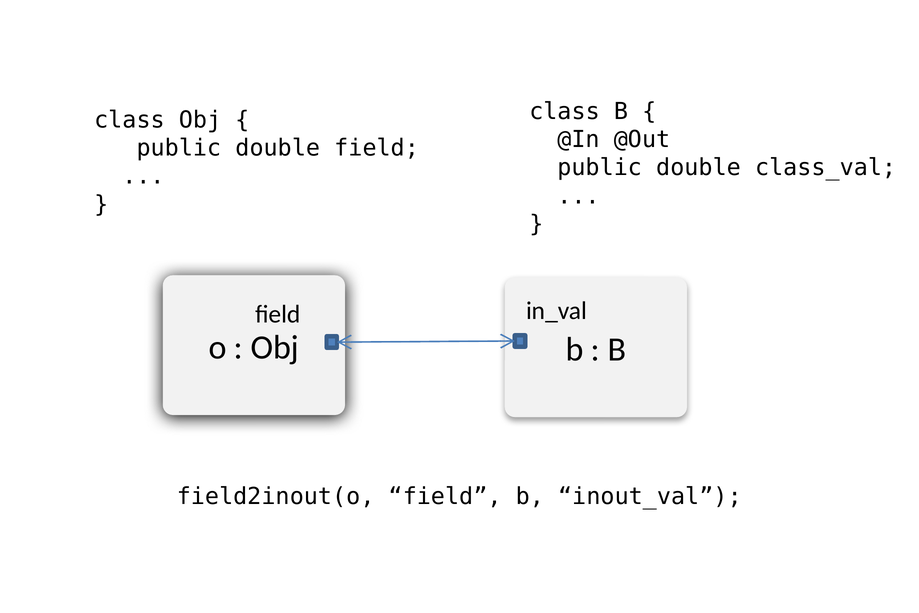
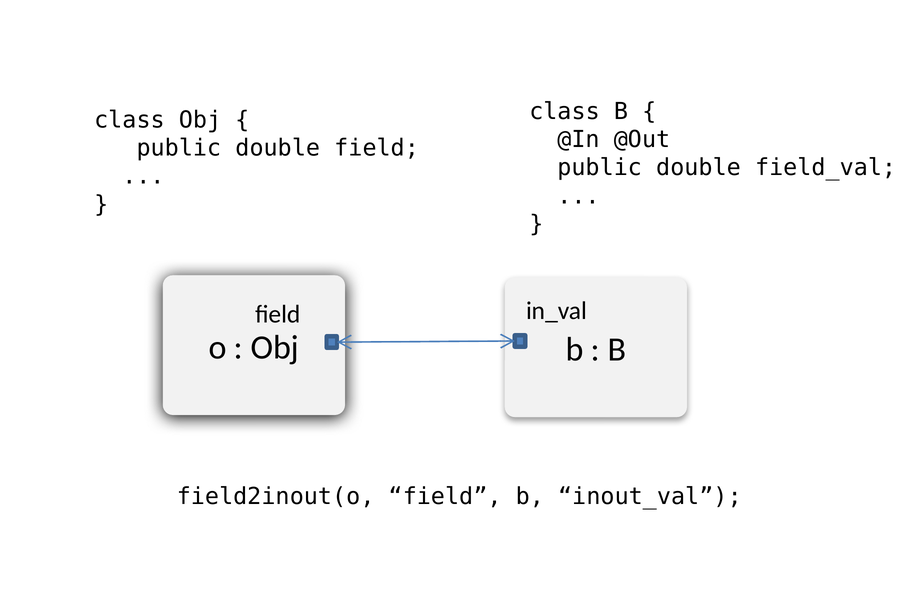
class_val: class_val -> field_val
